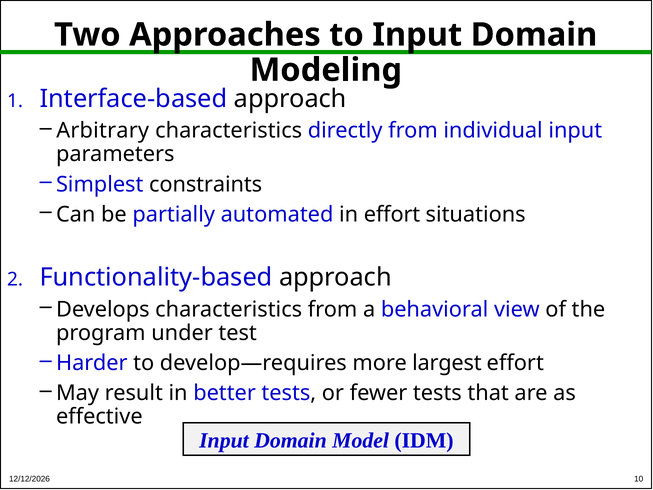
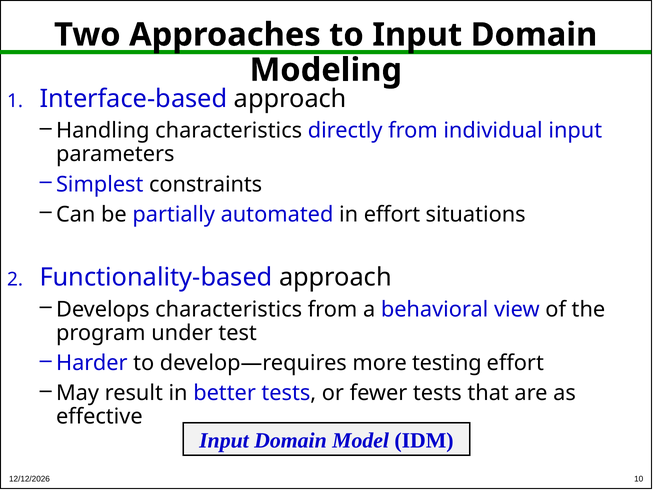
Arbitrary: Arbitrary -> Handling
largest: largest -> testing
